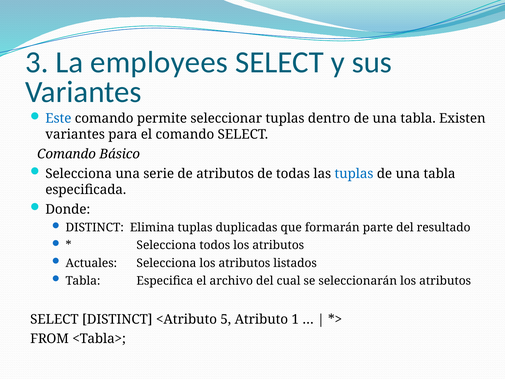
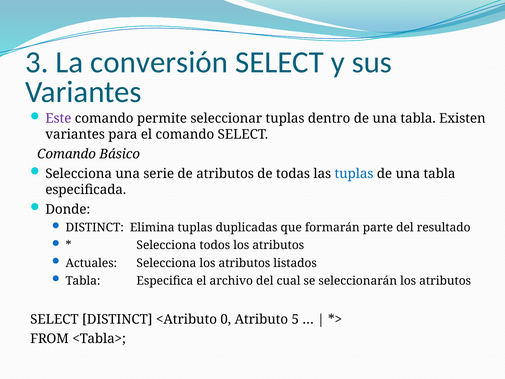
employees: employees -> conversión
Este colour: blue -> purple
5: 5 -> 0
1: 1 -> 5
